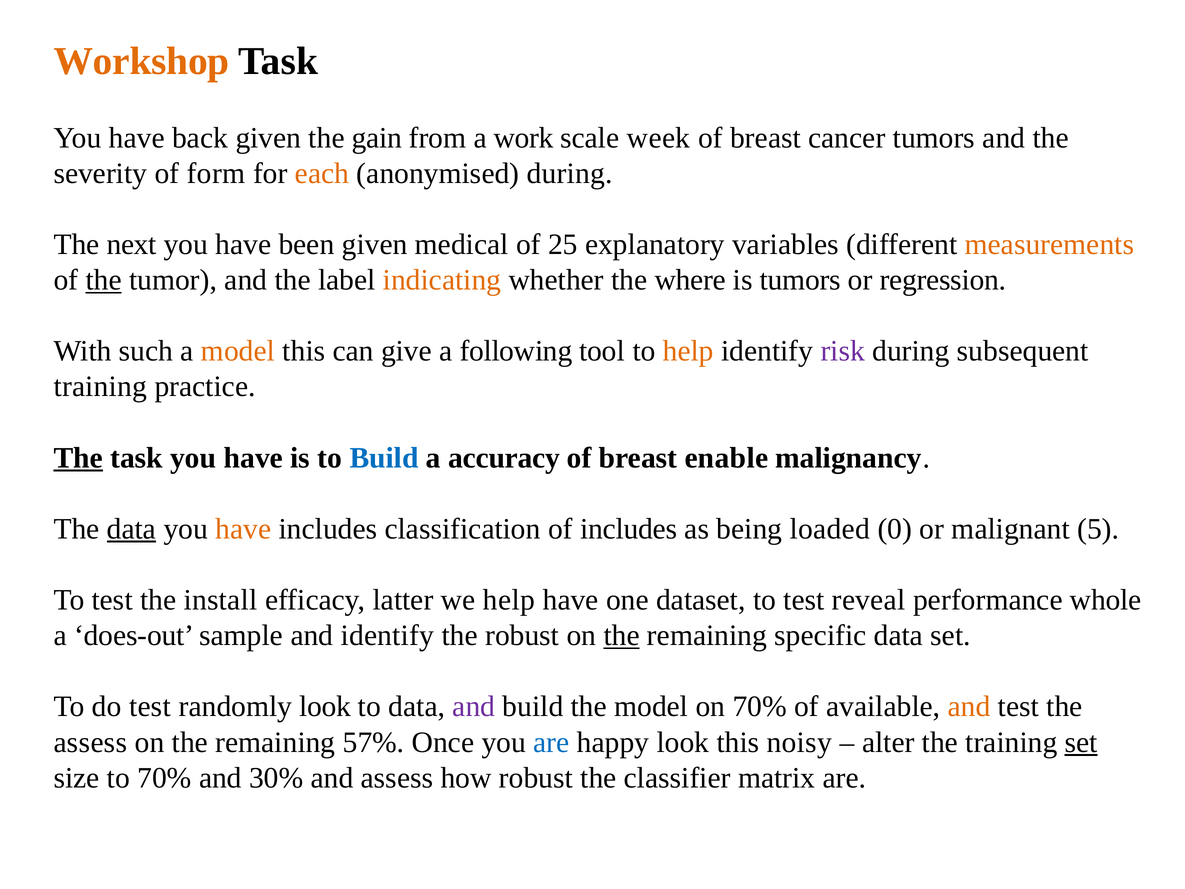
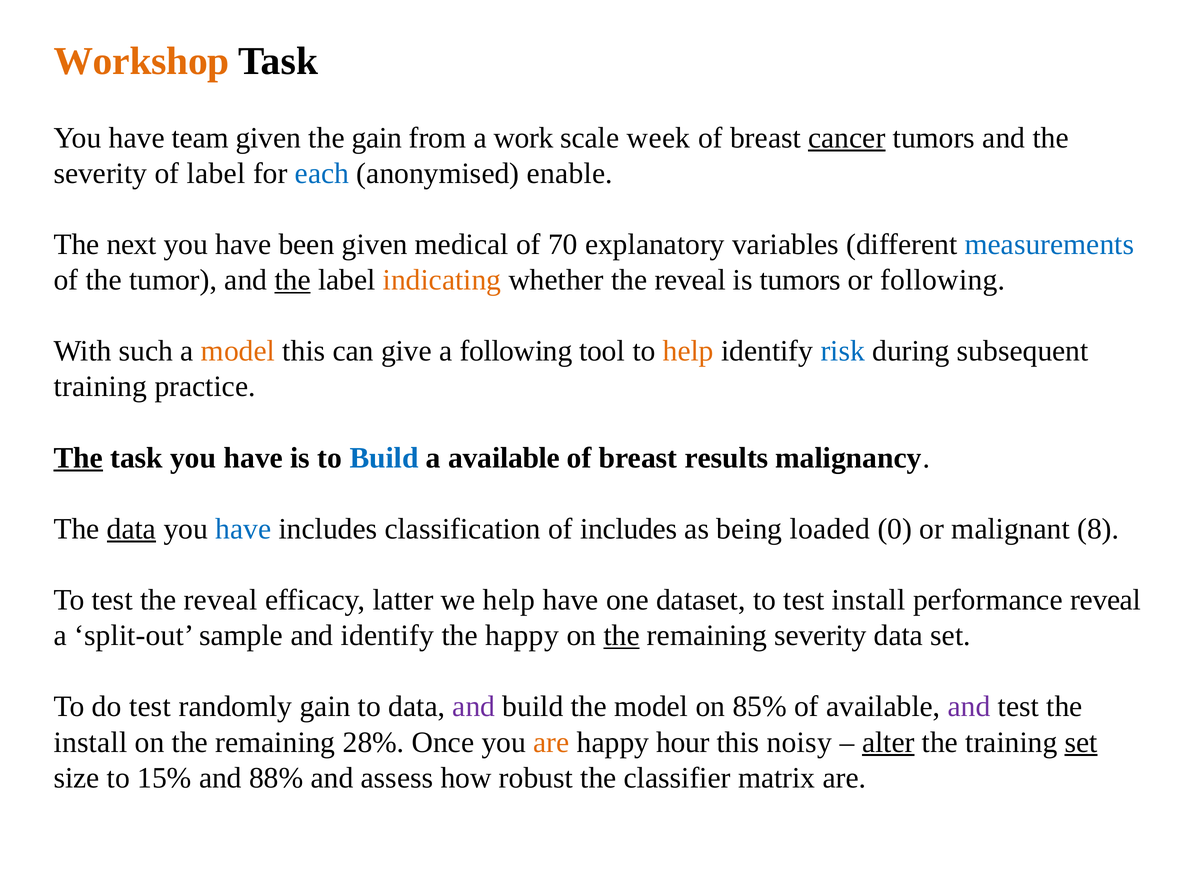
back: back -> team
cancer underline: none -> present
of form: form -> label
each colour: orange -> blue
anonymised during: during -> enable
25: 25 -> 70
measurements colour: orange -> blue
the at (104, 280) underline: present -> none
the at (293, 280) underline: none -> present
whether the where: where -> reveal
or regression: regression -> following
risk colour: purple -> blue
a accuracy: accuracy -> available
enable: enable -> results
have at (243, 529) colour: orange -> blue
5: 5 -> 8
test the install: install -> reveal
test reveal: reveal -> install
performance whole: whole -> reveal
does-out: does-out -> split-out
the robust: robust -> happy
remaining specific: specific -> severity
randomly look: look -> gain
on 70%: 70% -> 85%
and at (969, 706) colour: orange -> purple
assess at (90, 742): assess -> install
57%: 57% -> 28%
are at (551, 742) colour: blue -> orange
happy look: look -> hour
alter underline: none -> present
to 70%: 70% -> 15%
30%: 30% -> 88%
